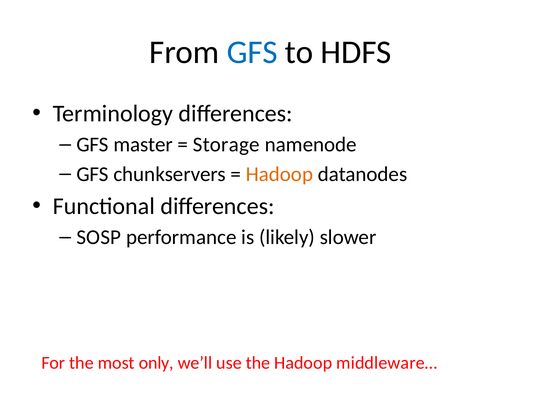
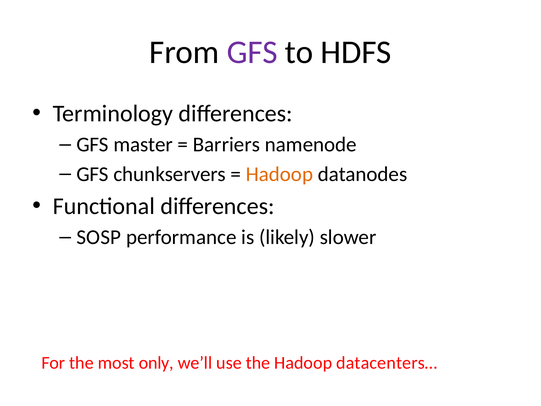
GFS at (252, 52) colour: blue -> purple
Storage: Storage -> Barriers
middleware…: middleware… -> datacenters…
